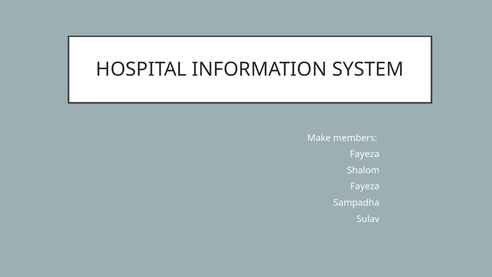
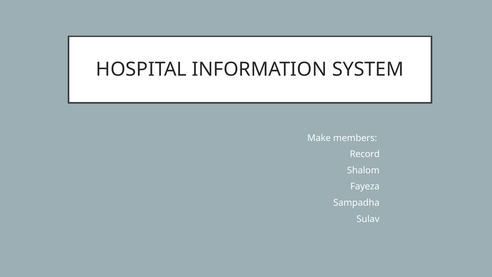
Fayeza at (365, 154): Fayeza -> Record
